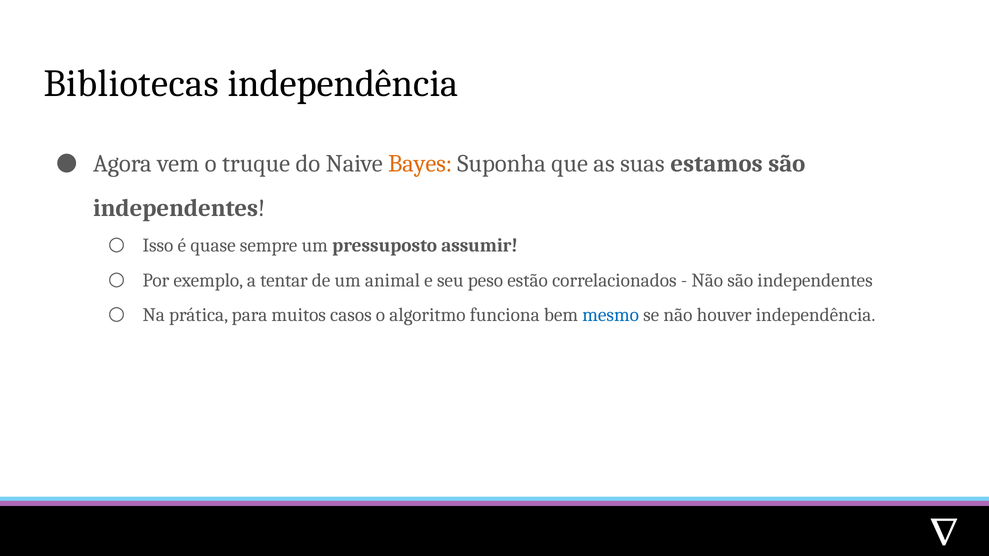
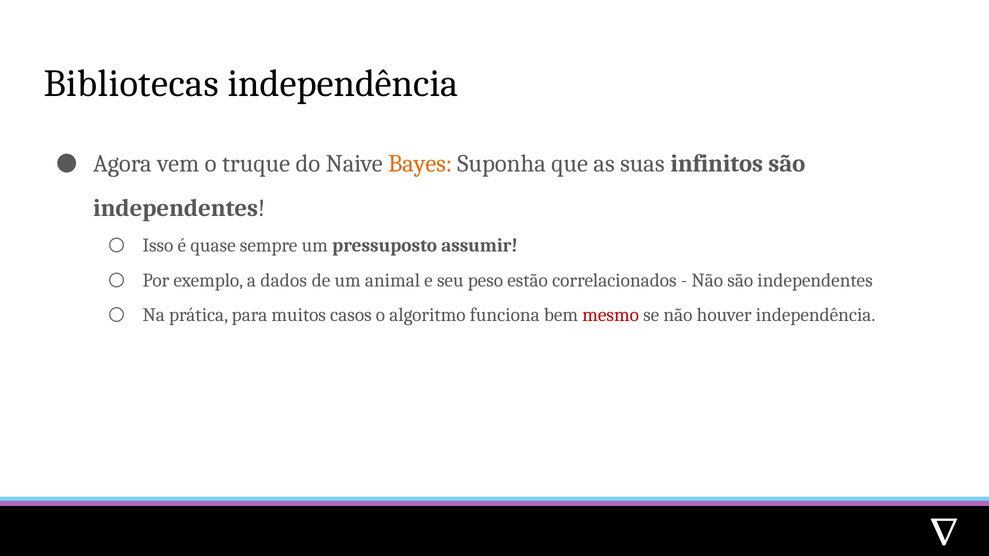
estamos: estamos -> infinitos
tentar: tentar -> dados
mesmo colour: blue -> red
